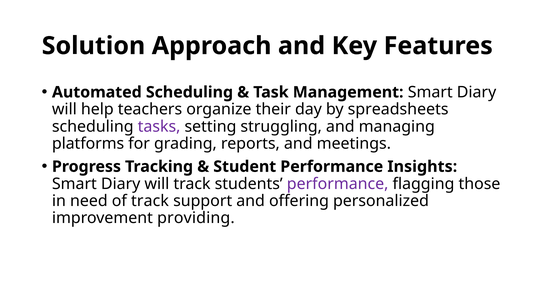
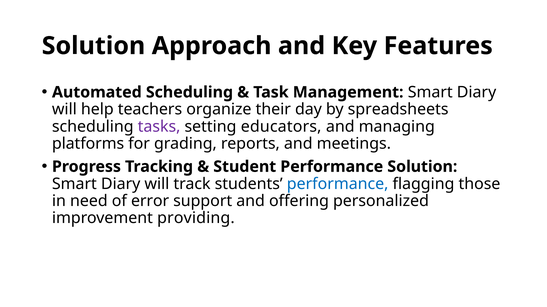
struggling: struggling -> educators
Performance Insights: Insights -> Solution
performance at (338, 184) colour: purple -> blue
of track: track -> error
